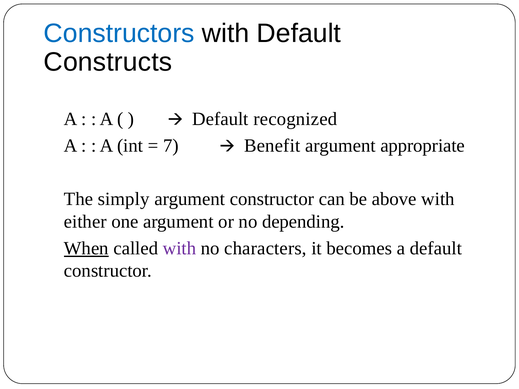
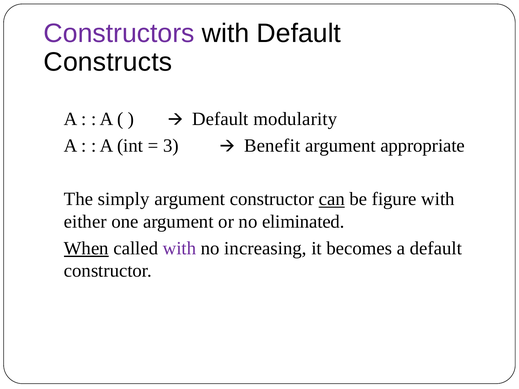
Constructors colour: blue -> purple
recognized: recognized -> modularity
7: 7 -> 3
can underline: none -> present
above: above -> figure
depending: depending -> eliminated
characters: characters -> increasing
